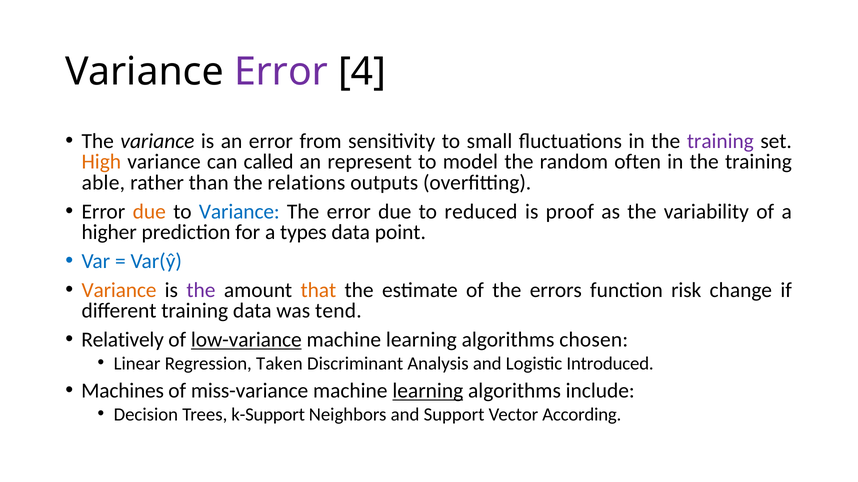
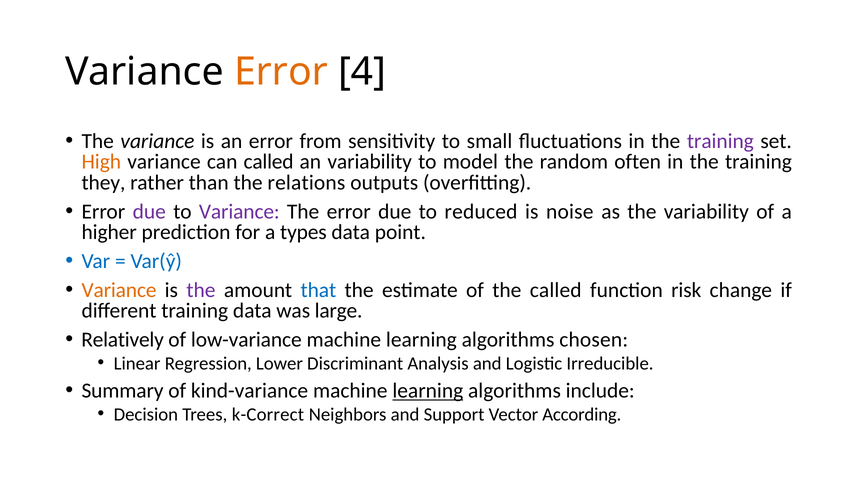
Error at (281, 72) colour: purple -> orange
an represent: represent -> variability
able: able -> they
due at (149, 212) colour: orange -> purple
Variance at (239, 212) colour: blue -> purple
proof: proof -> noise
that colour: orange -> blue
the errors: errors -> called
tend: tend -> large
low-variance underline: present -> none
Taken: Taken -> Lower
Introduced: Introduced -> Irreducible
Machines: Machines -> Summary
miss-variance: miss-variance -> kind-variance
k-Support: k-Support -> k-Correct
